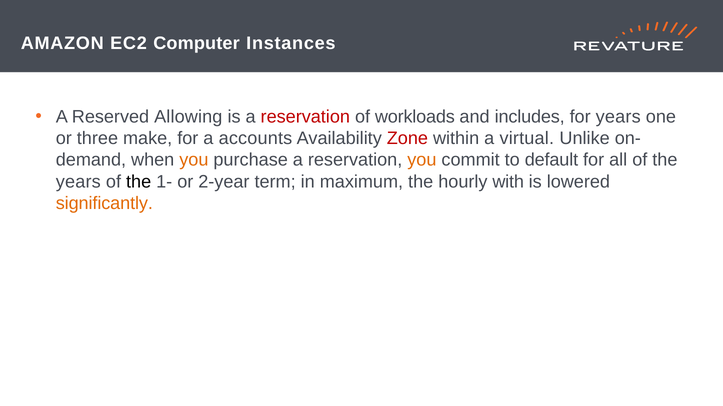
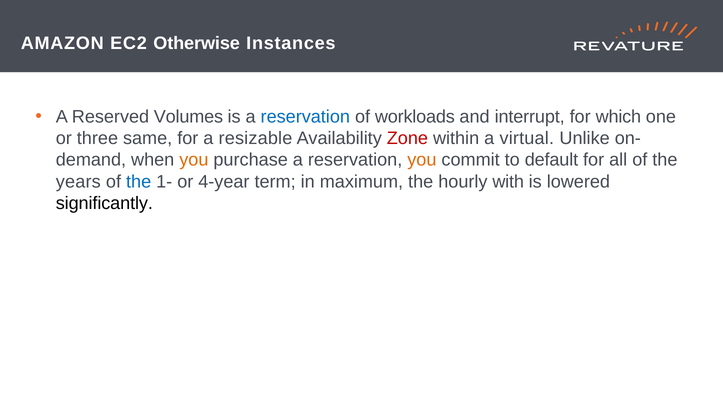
Computer: Computer -> Otherwise
Allowing: Allowing -> Volumes
reservation at (305, 117) colour: red -> blue
includes: includes -> interrupt
for years: years -> which
make: make -> same
accounts: accounts -> resizable
the at (139, 182) colour: black -> blue
2-year: 2-year -> 4-year
significantly colour: orange -> black
